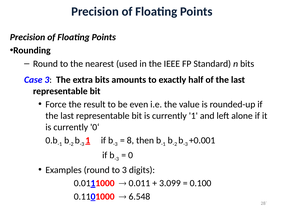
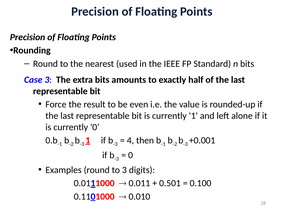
8: 8 -> 4
3.099: 3.099 -> 0.501
6.548: 6.548 -> 0.010
